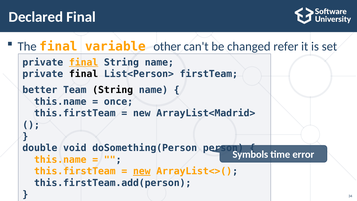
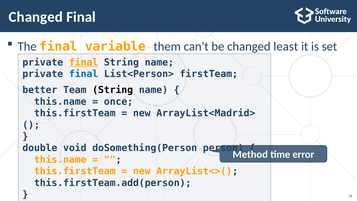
Declared at (36, 17): Declared -> Changed
other: other -> them
refer: refer -> least
final at (84, 74) colour: black -> blue
Symbols: Symbols -> Method
new at (142, 171) underline: present -> none
